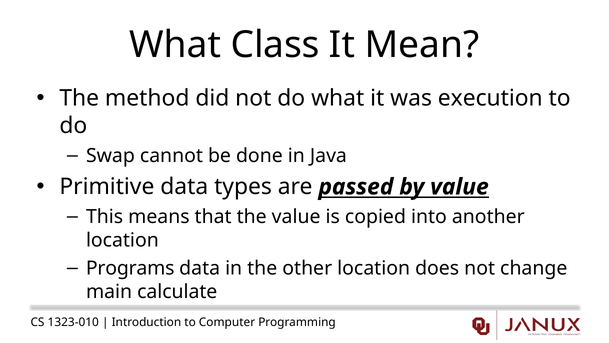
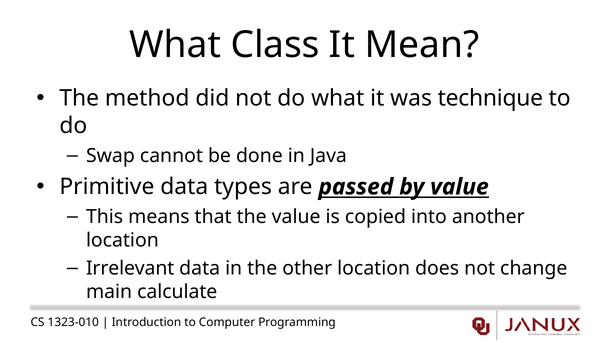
execution: execution -> technique
Programs: Programs -> Irrelevant
